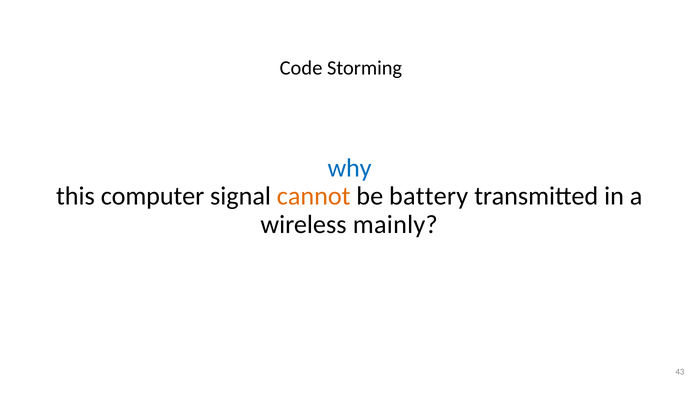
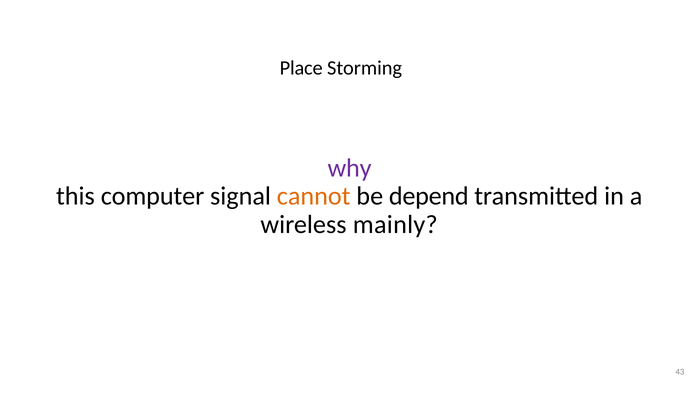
Code: Code -> Place
why colour: blue -> purple
battery: battery -> depend
